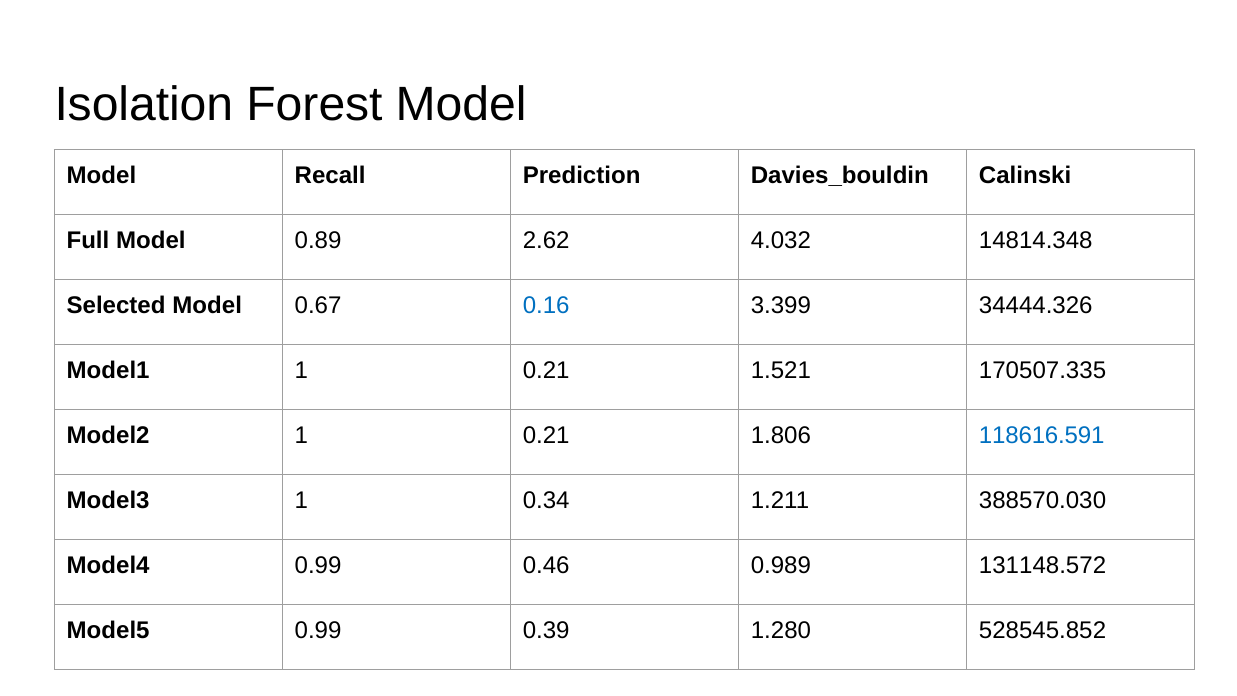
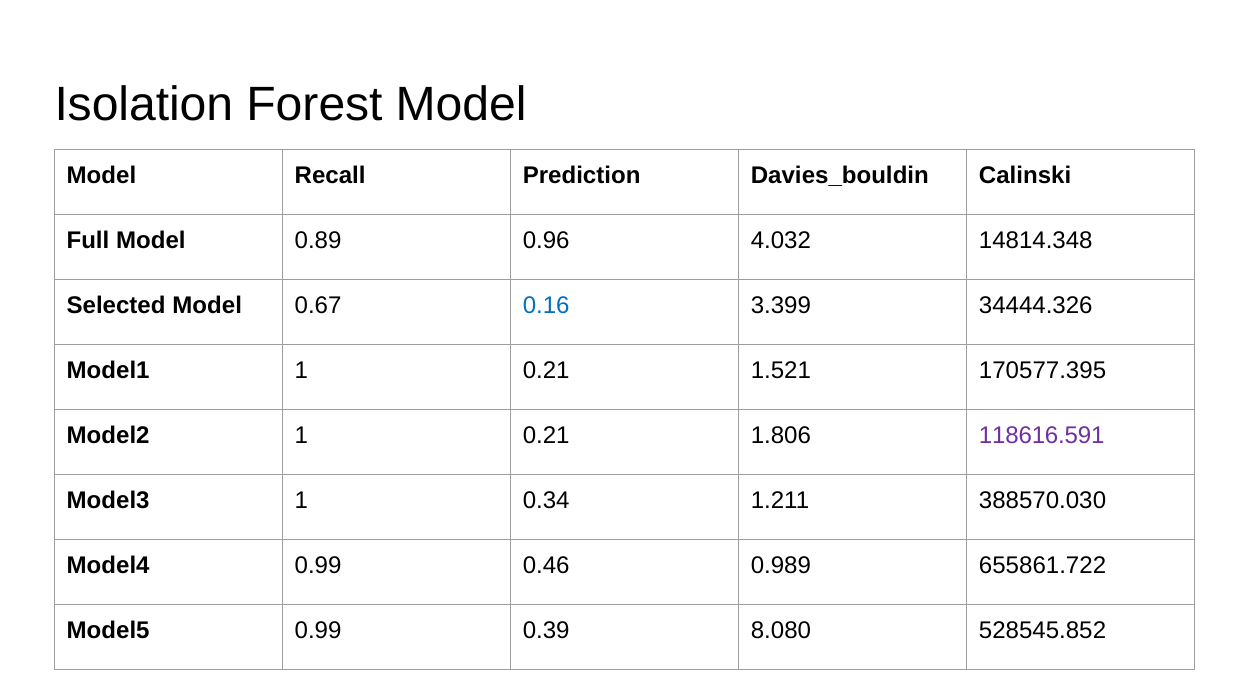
2.62: 2.62 -> 0.96
170507.335: 170507.335 -> 170577.395
118616.591 colour: blue -> purple
131148.572: 131148.572 -> 655861.722
1.280: 1.280 -> 8.080
